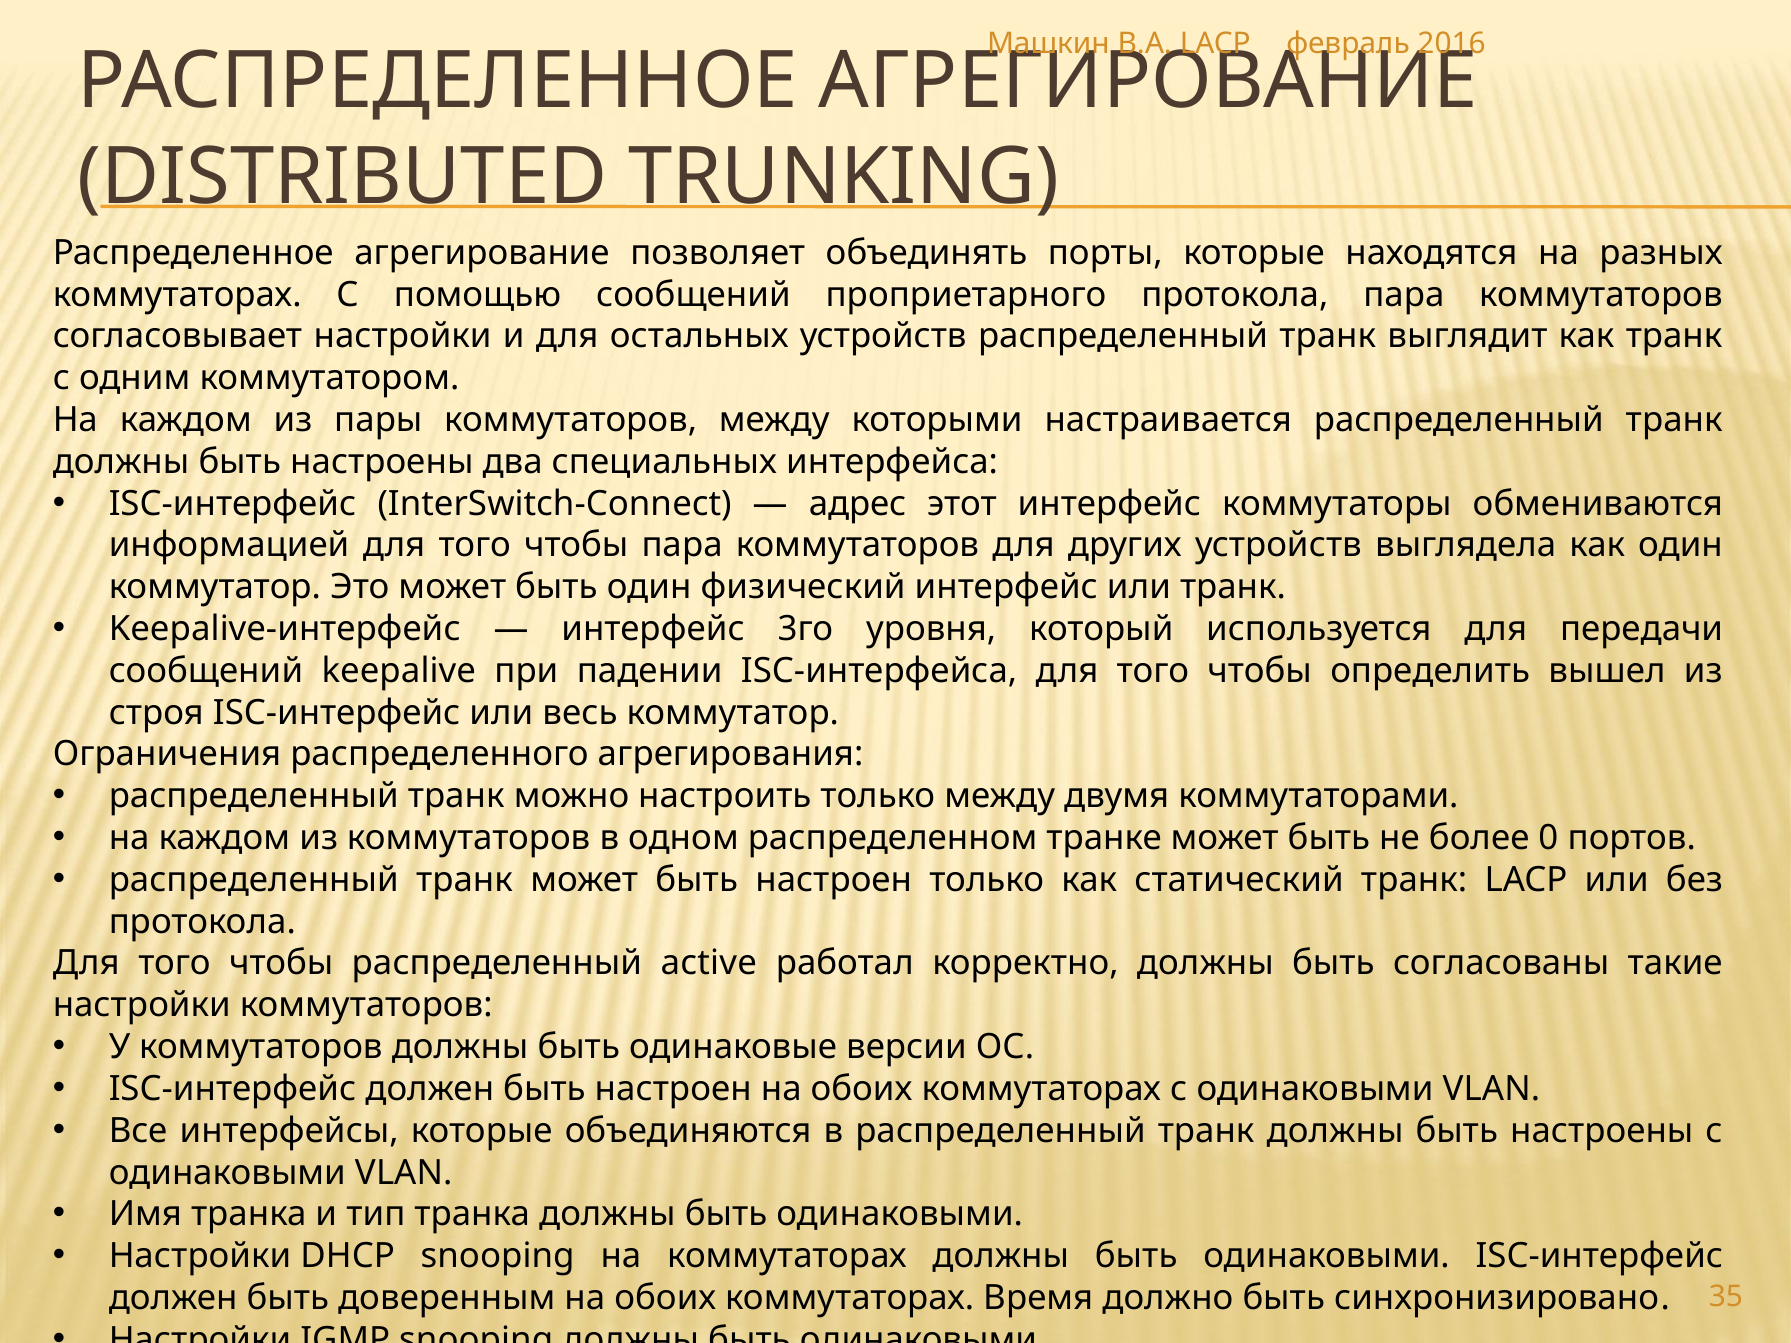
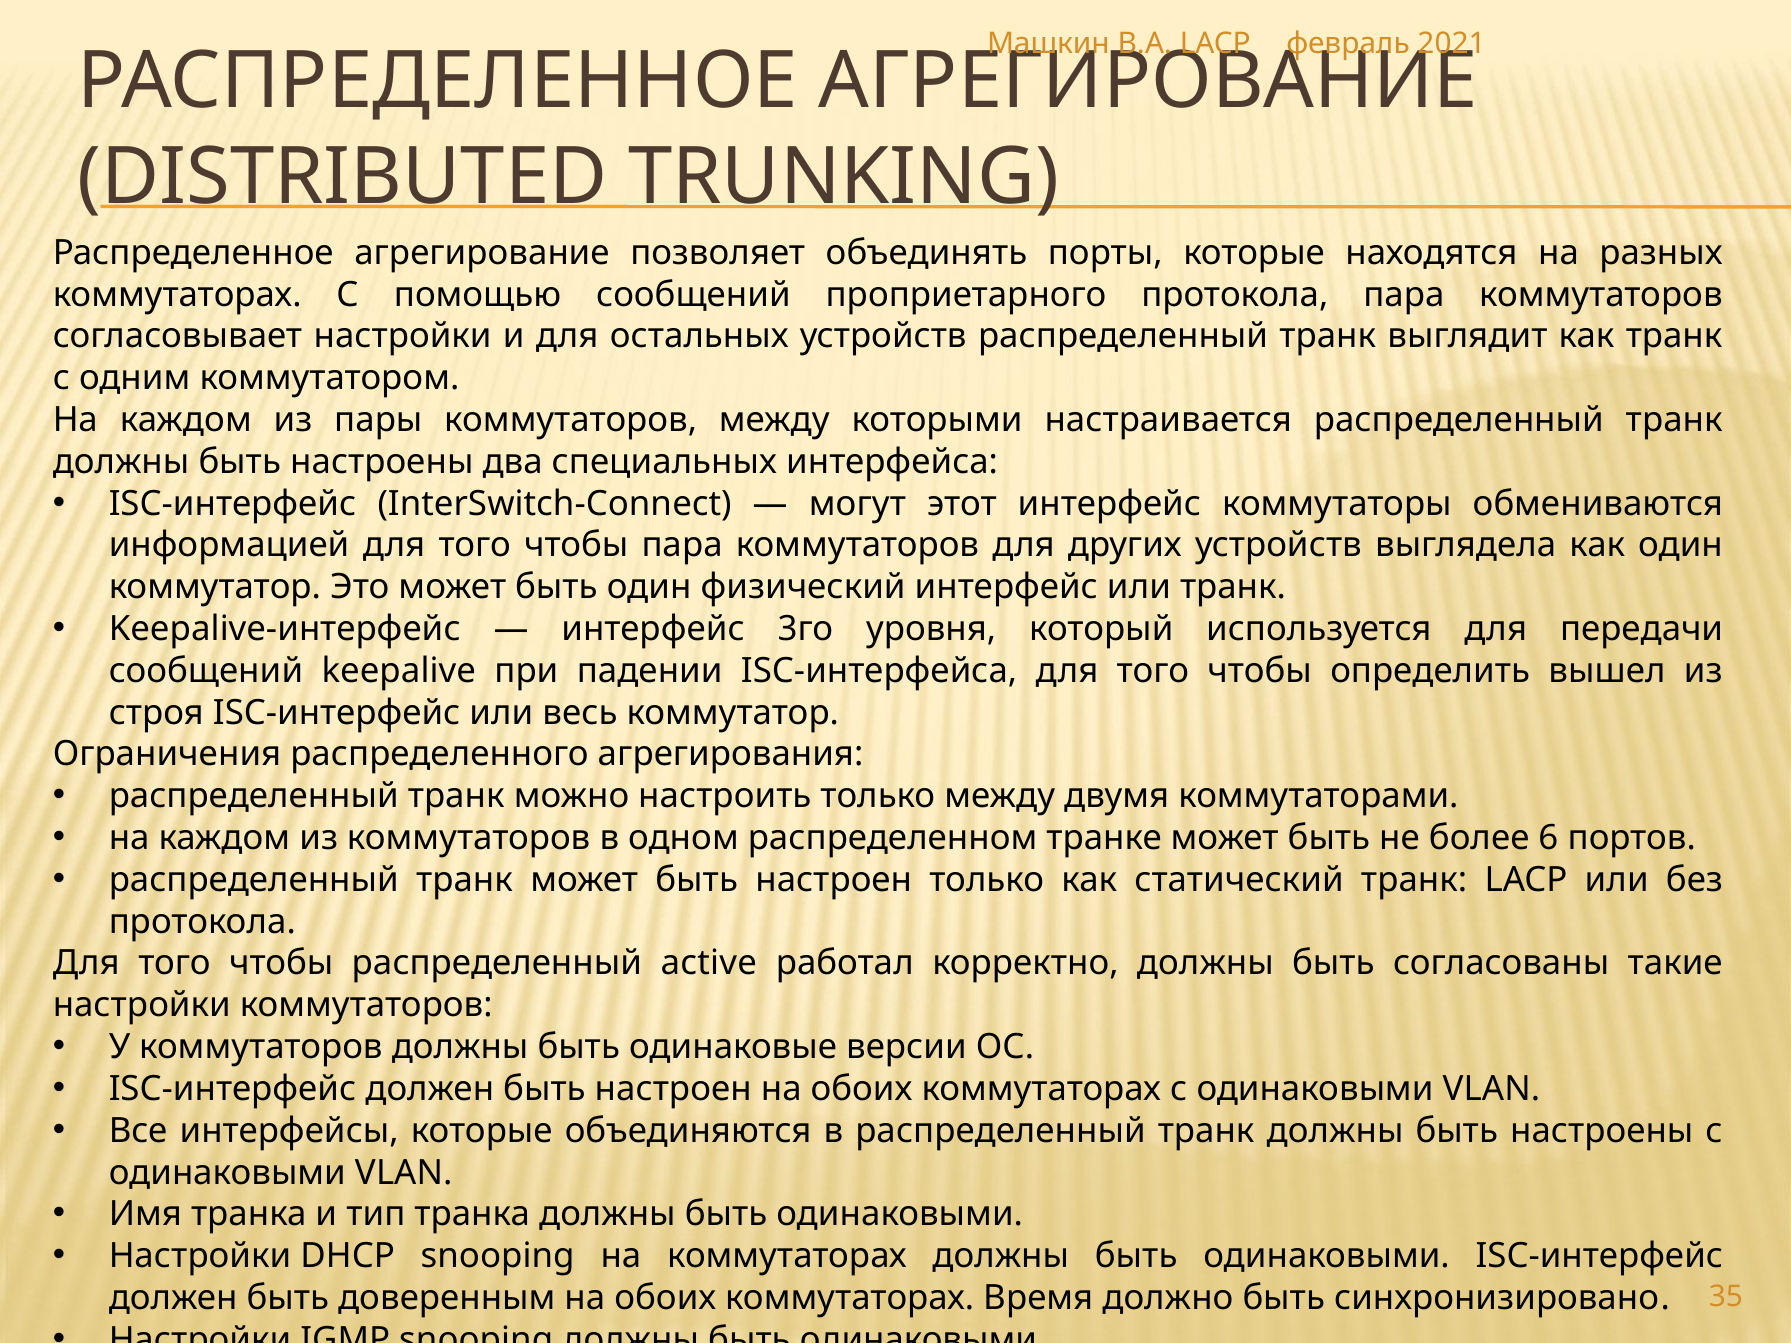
2016: 2016 -> 2021
адрес: адрес -> могут
0: 0 -> 6
